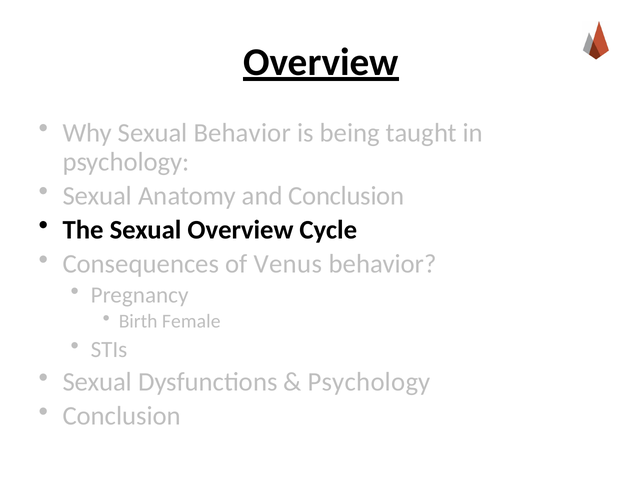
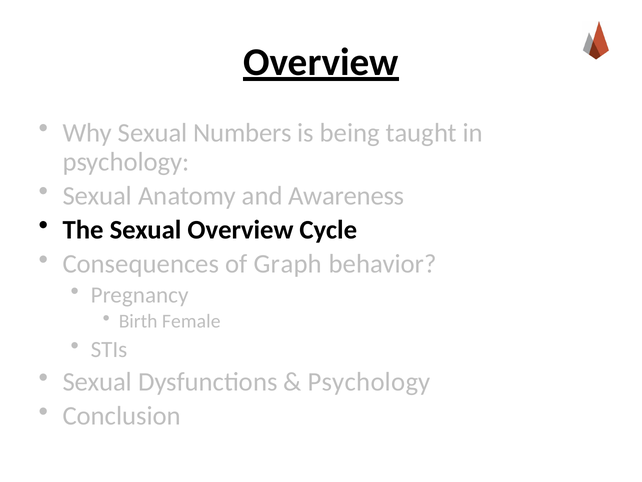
Sexual Behavior: Behavior -> Numbers
and Conclusion: Conclusion -> Awareness
Venus: Venus -> Graph
